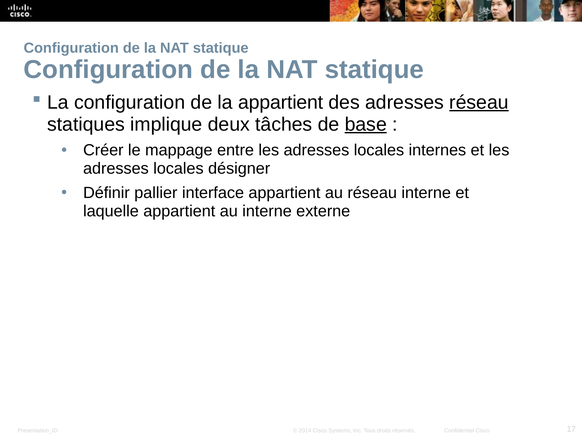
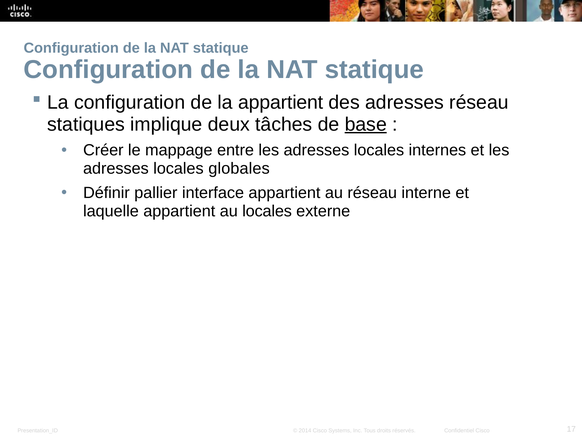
réseau at (479, 102) underline: present -> none
désigner: désigner -> globales
au interne: interne -> locales
